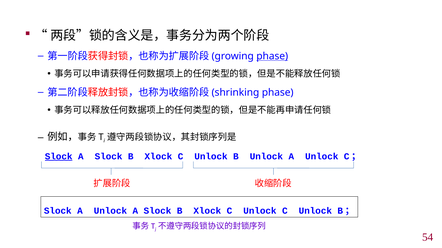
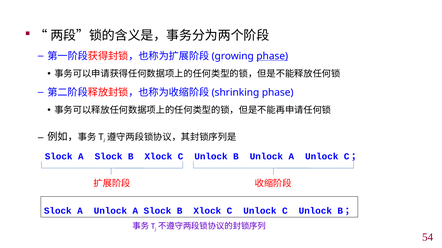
Slock at (59, 157) underline: present -> none
